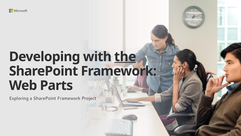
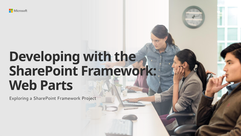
the underline: present -> none
